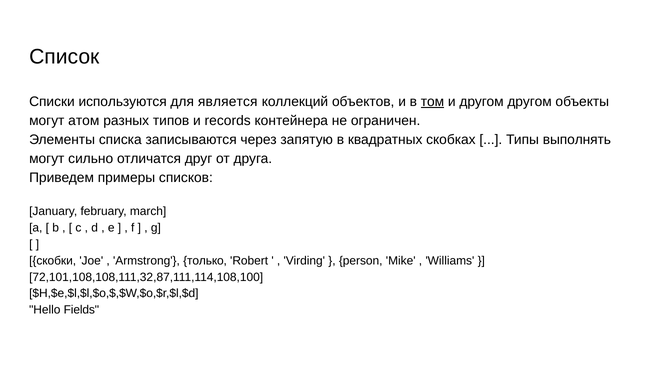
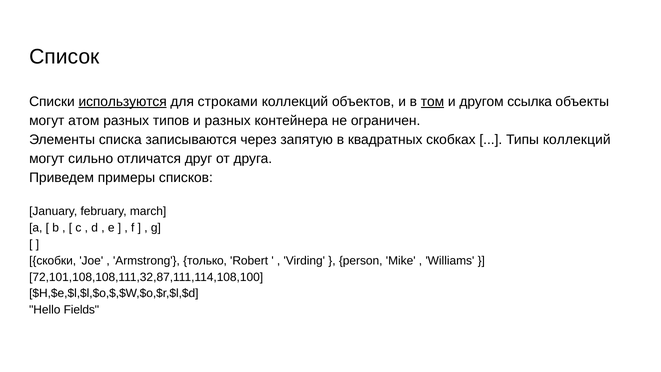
используются underline: none -> present
является: является -> строками
другом другом: другом -> ссылка
и records: records -> разных
Типы выполнять: выполнять -> коллекций
